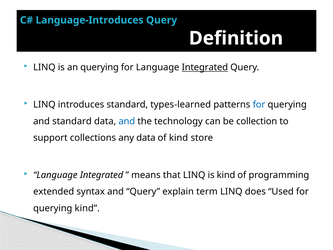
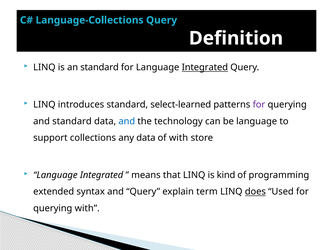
Language-Introduces: Language-Introduces -> Language-Collections
an querying: querying -> standard
types-learned: types-learned -> select-learned
for at (259, 104) colour: blue -> purple
be collection: collection -> language
of kind: kind -> with
does underline: none -> present
querying kind: kind -> with
